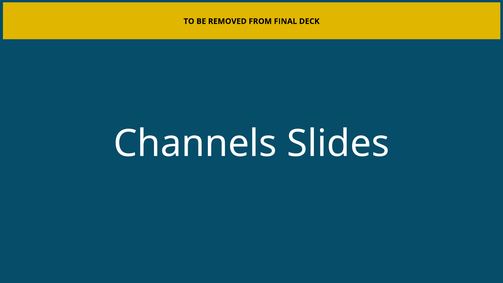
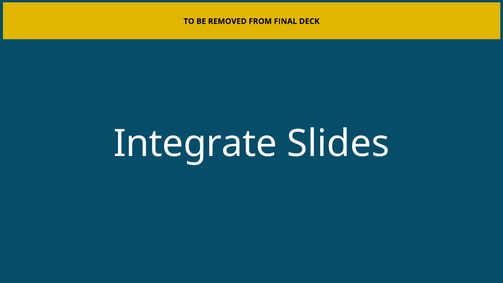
Channels: Channels -> Integrate
